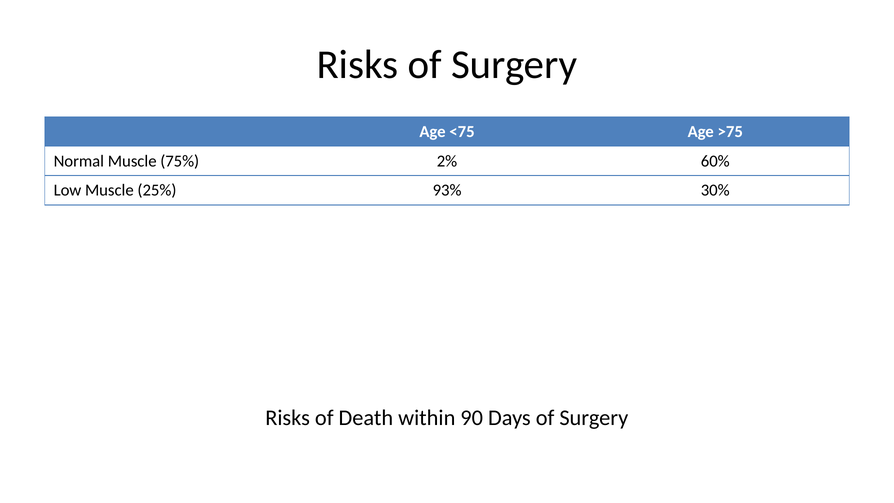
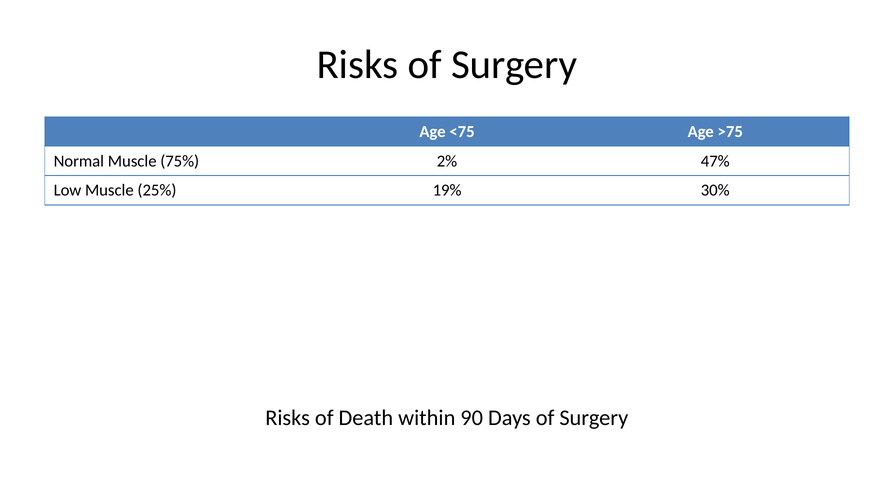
60%: 60% -> 47%
93%: 93% -> 19%
